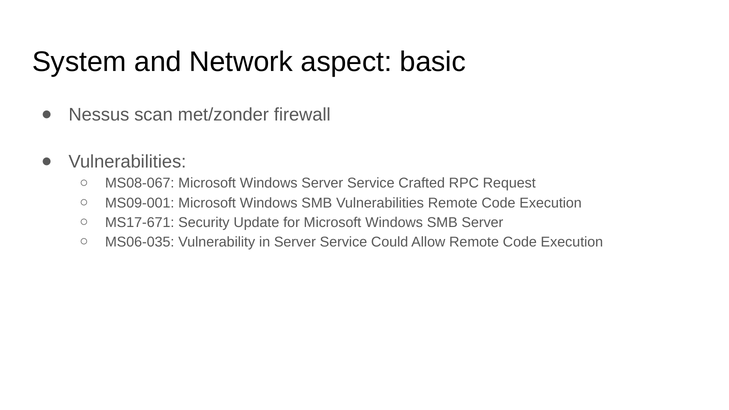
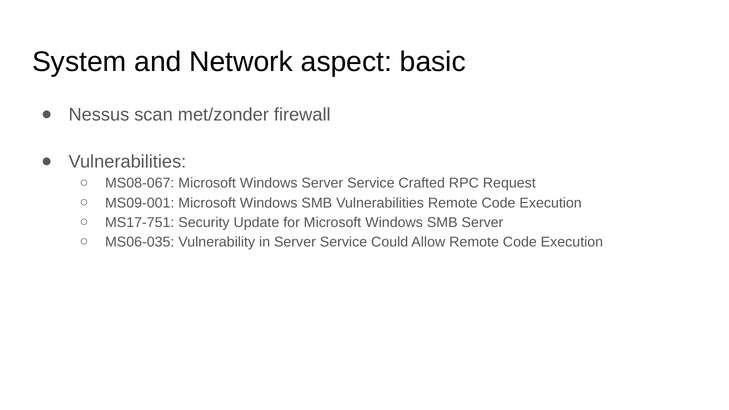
MS17-671: MS17-671 -> MS17-751
